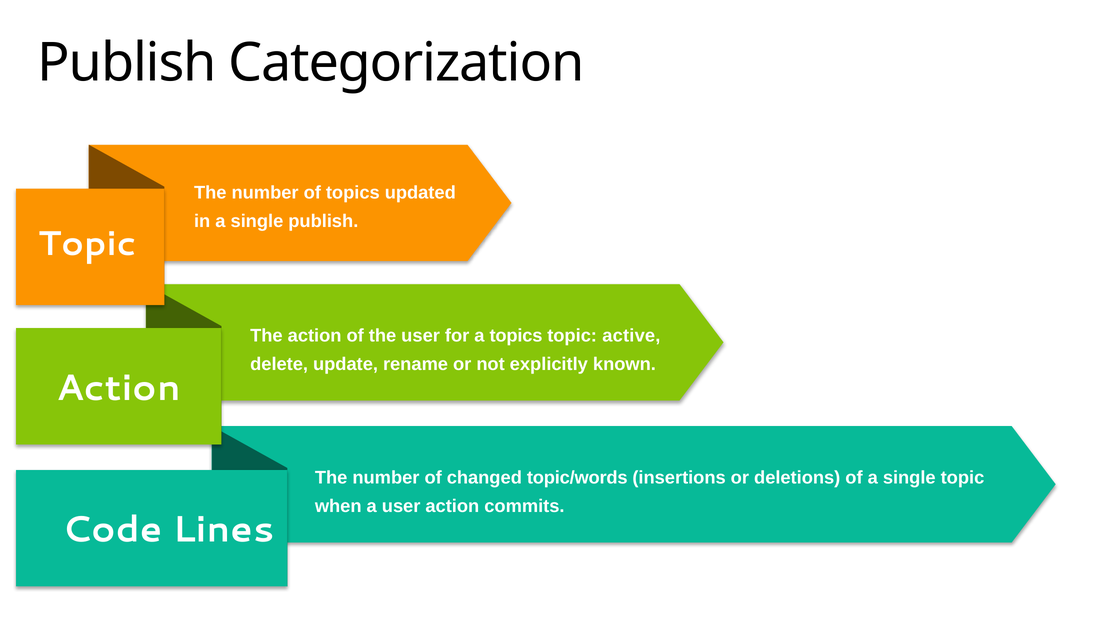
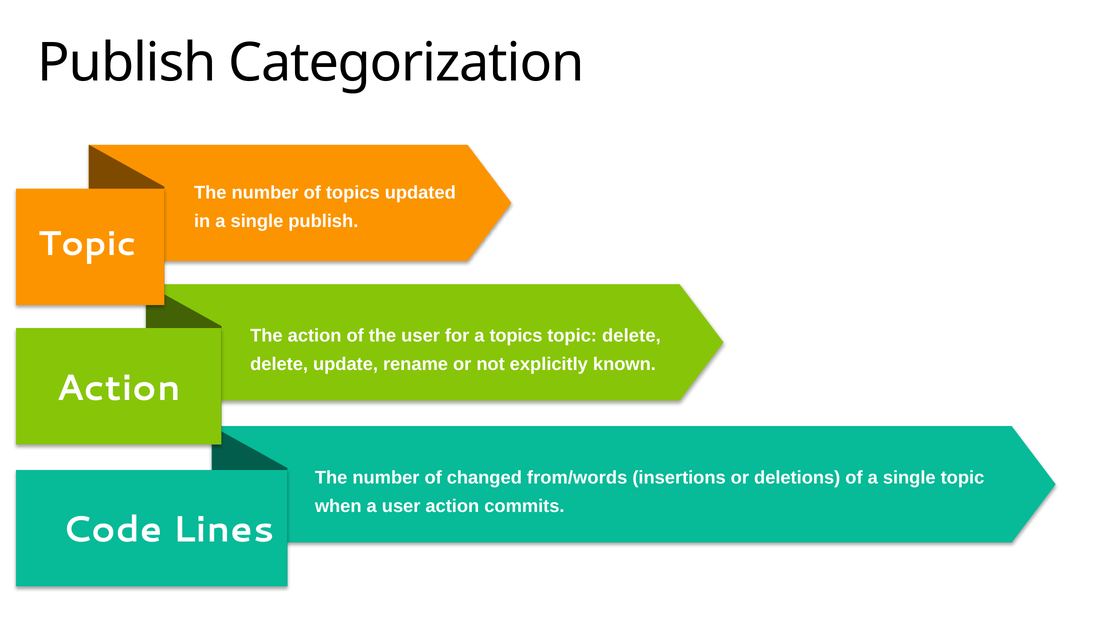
topic active: active -> delete
topic/words: topic/words -> from/words
